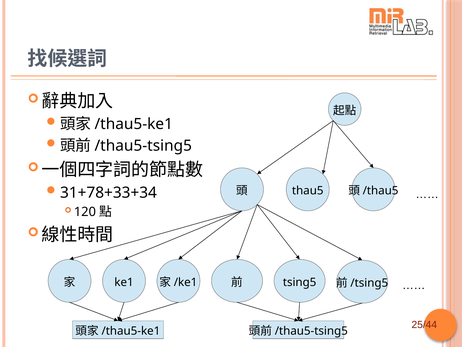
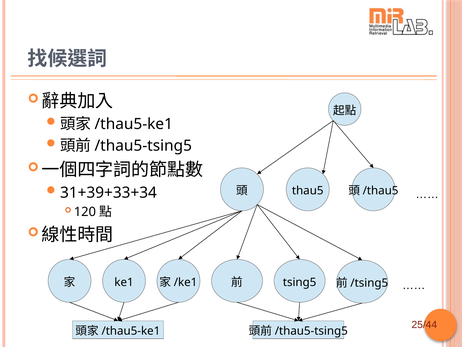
31+78+33+34: 31+78+33+34 -> 31+39+33+34
